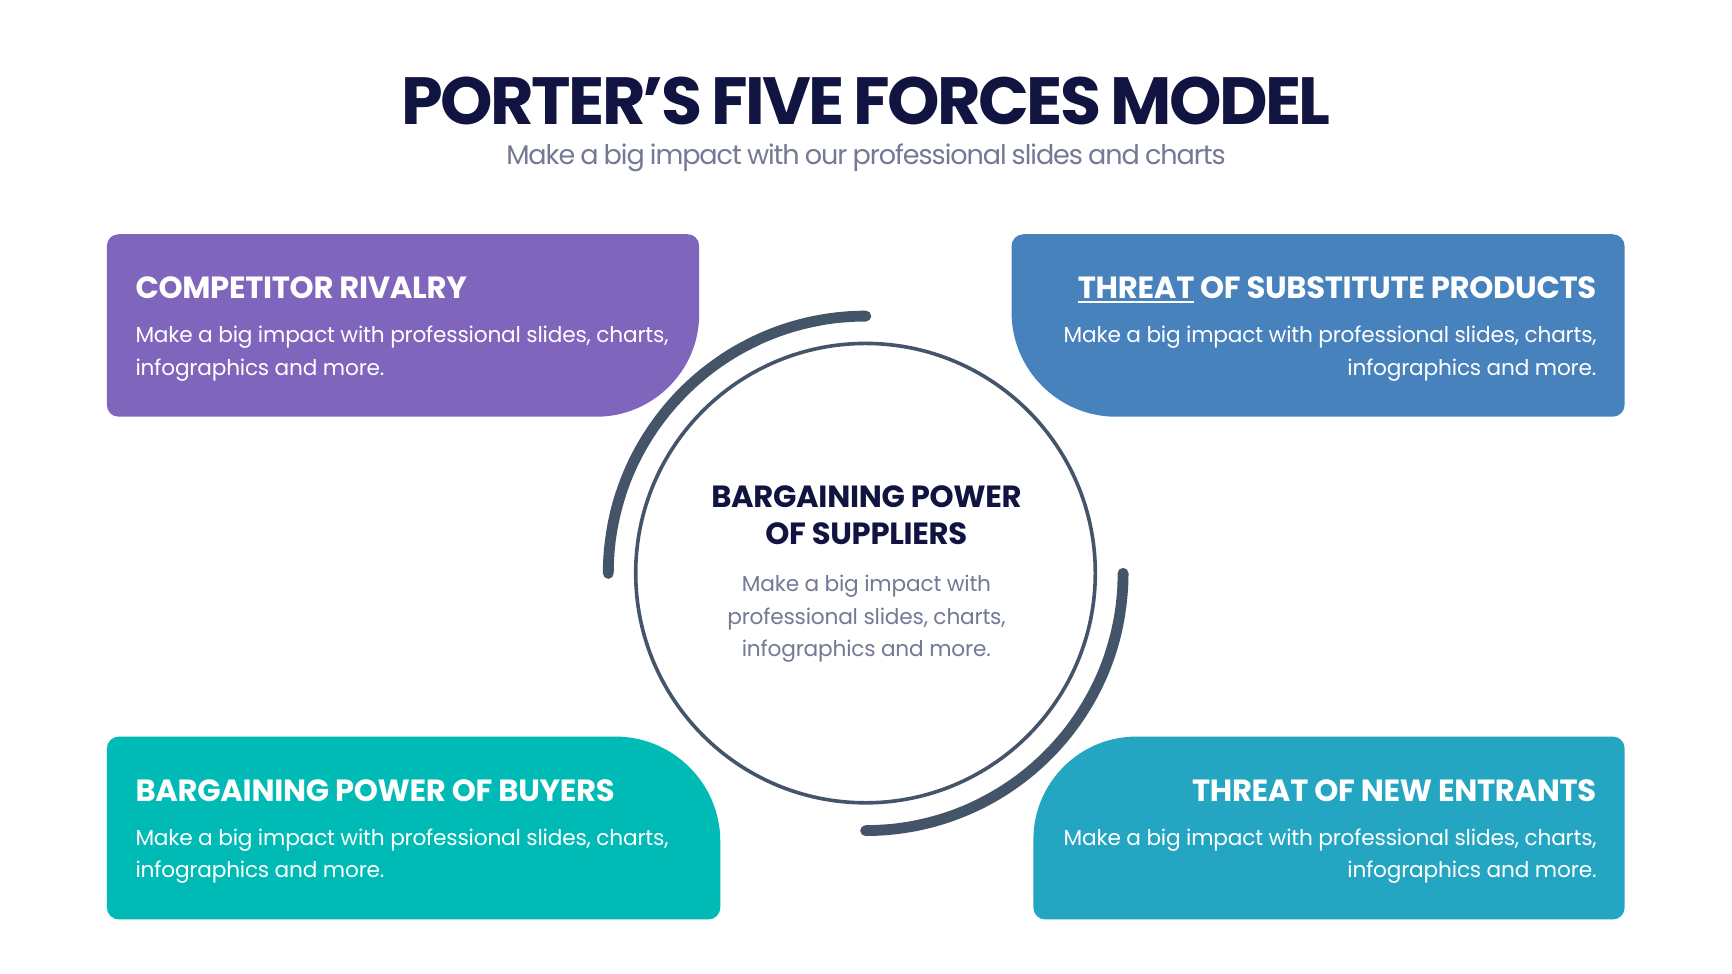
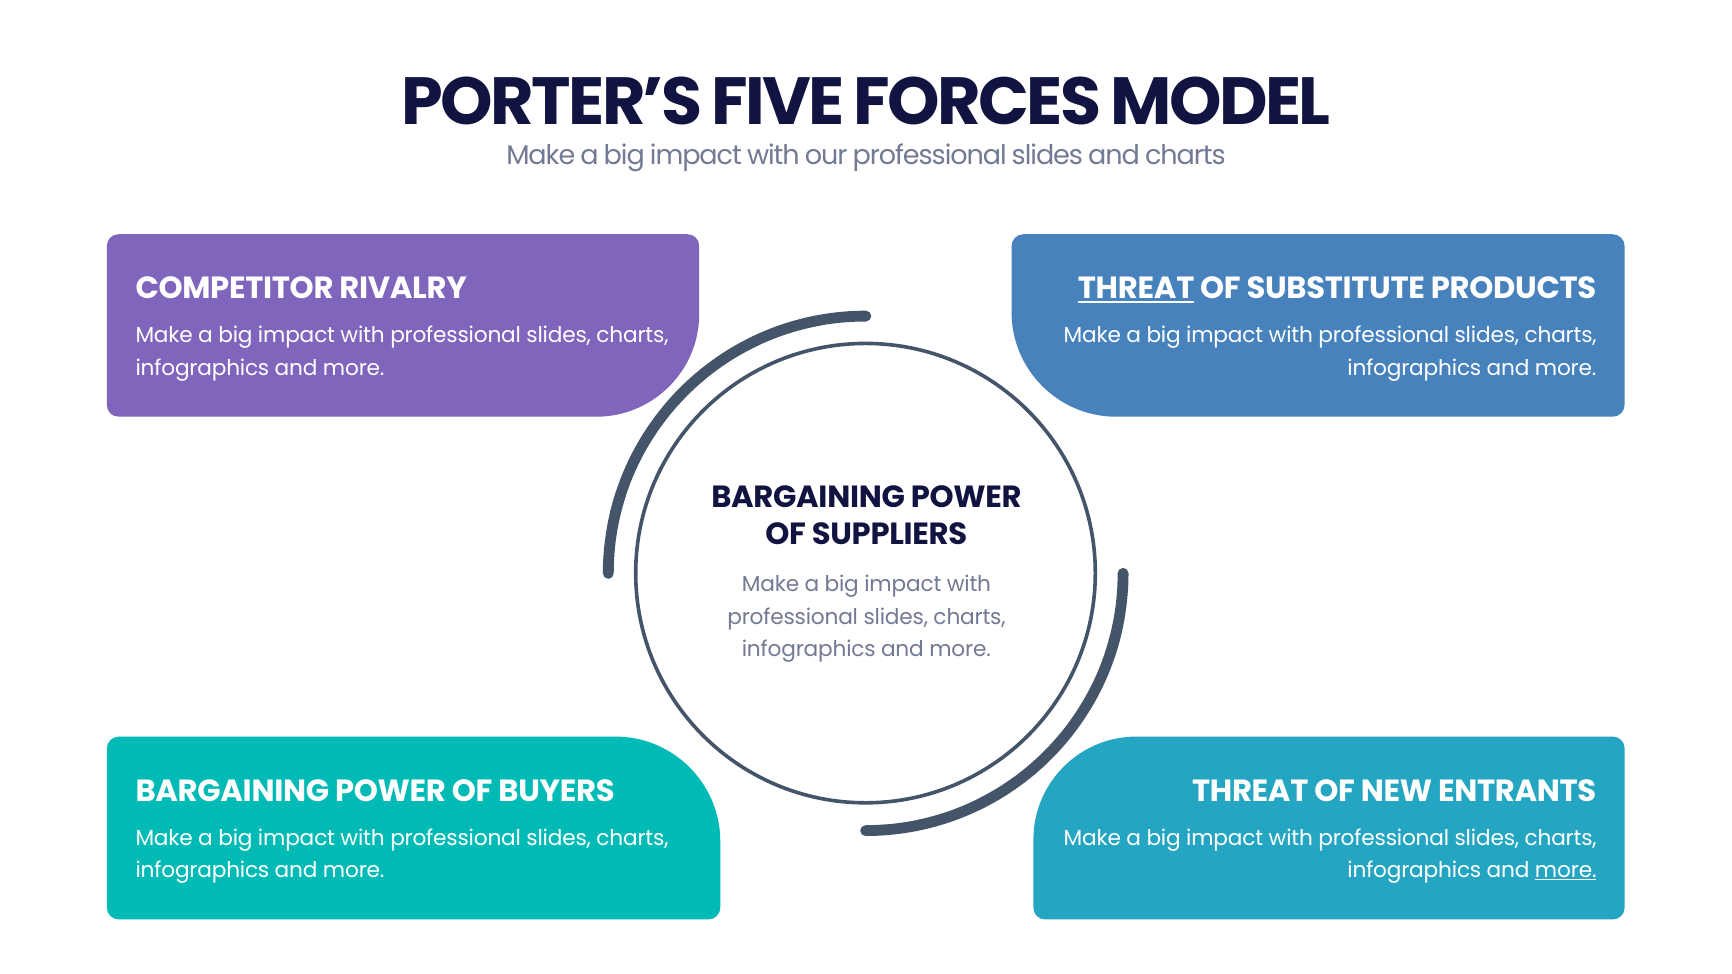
more at (1566, 871) underline: none -> present
